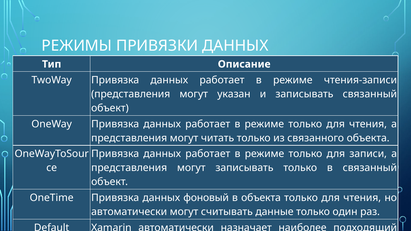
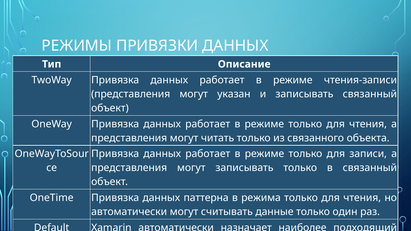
фоновый: фоновый -> паттерна
в объекта: объекта -> режима
